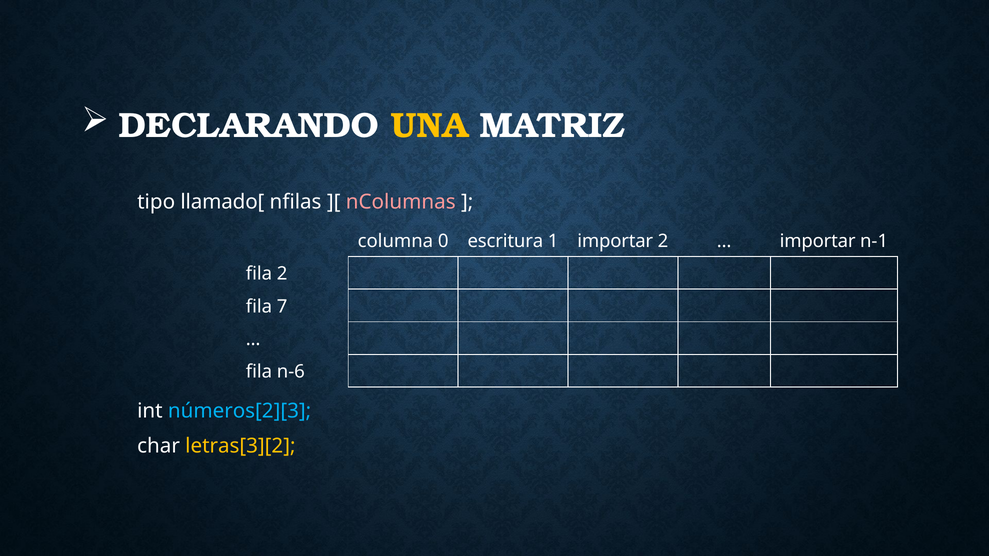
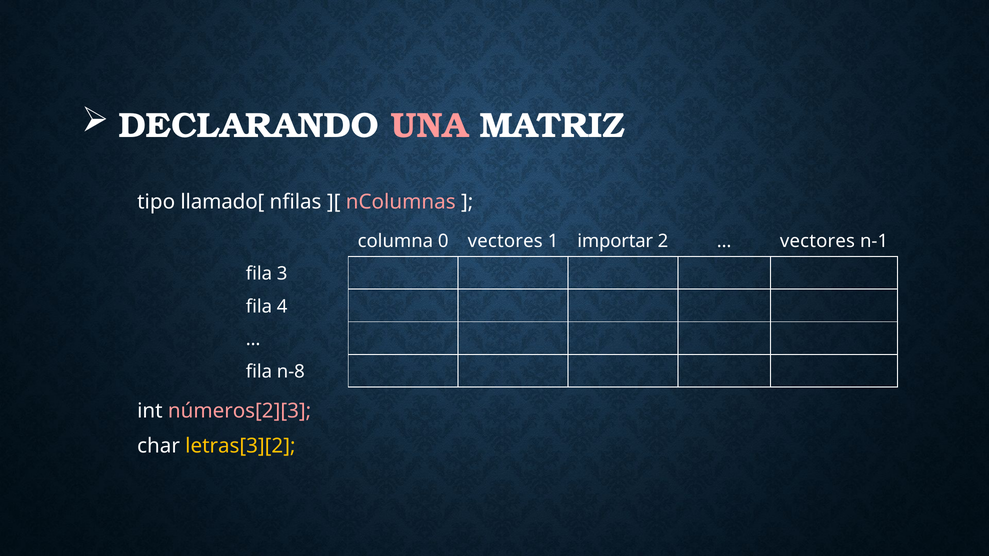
UNA colour: yellow -> pink
0 escritura: escritura -> vectores
importar at (818, 241): importar -> vectores
fila 2: 2 -> 3
7: 7 -> 4
n-6: n-6 -> n-8
números[2][3 colour: light blue -> pink
